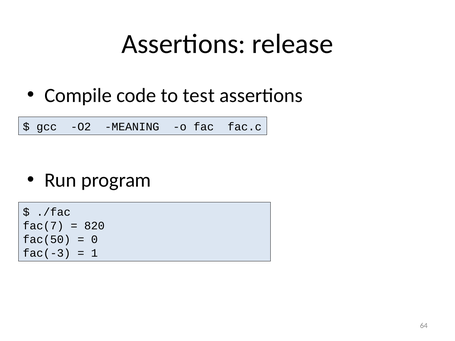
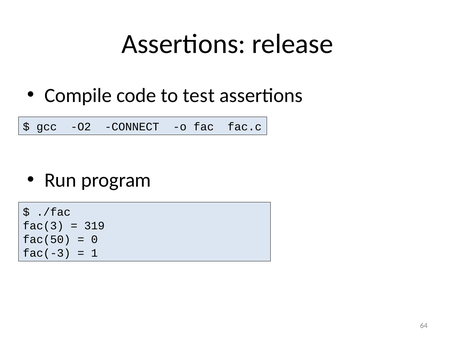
MEANING: MEANING -> CONNECT
fac(7: fac(7 -> fac(3
820: 820 -> 319
